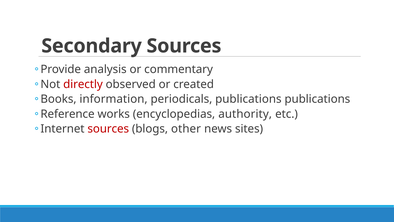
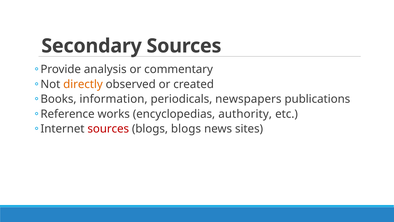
directly colour: red -> orange
periodicals publications: publications -> newspapers
blogs other: other -> blogs
